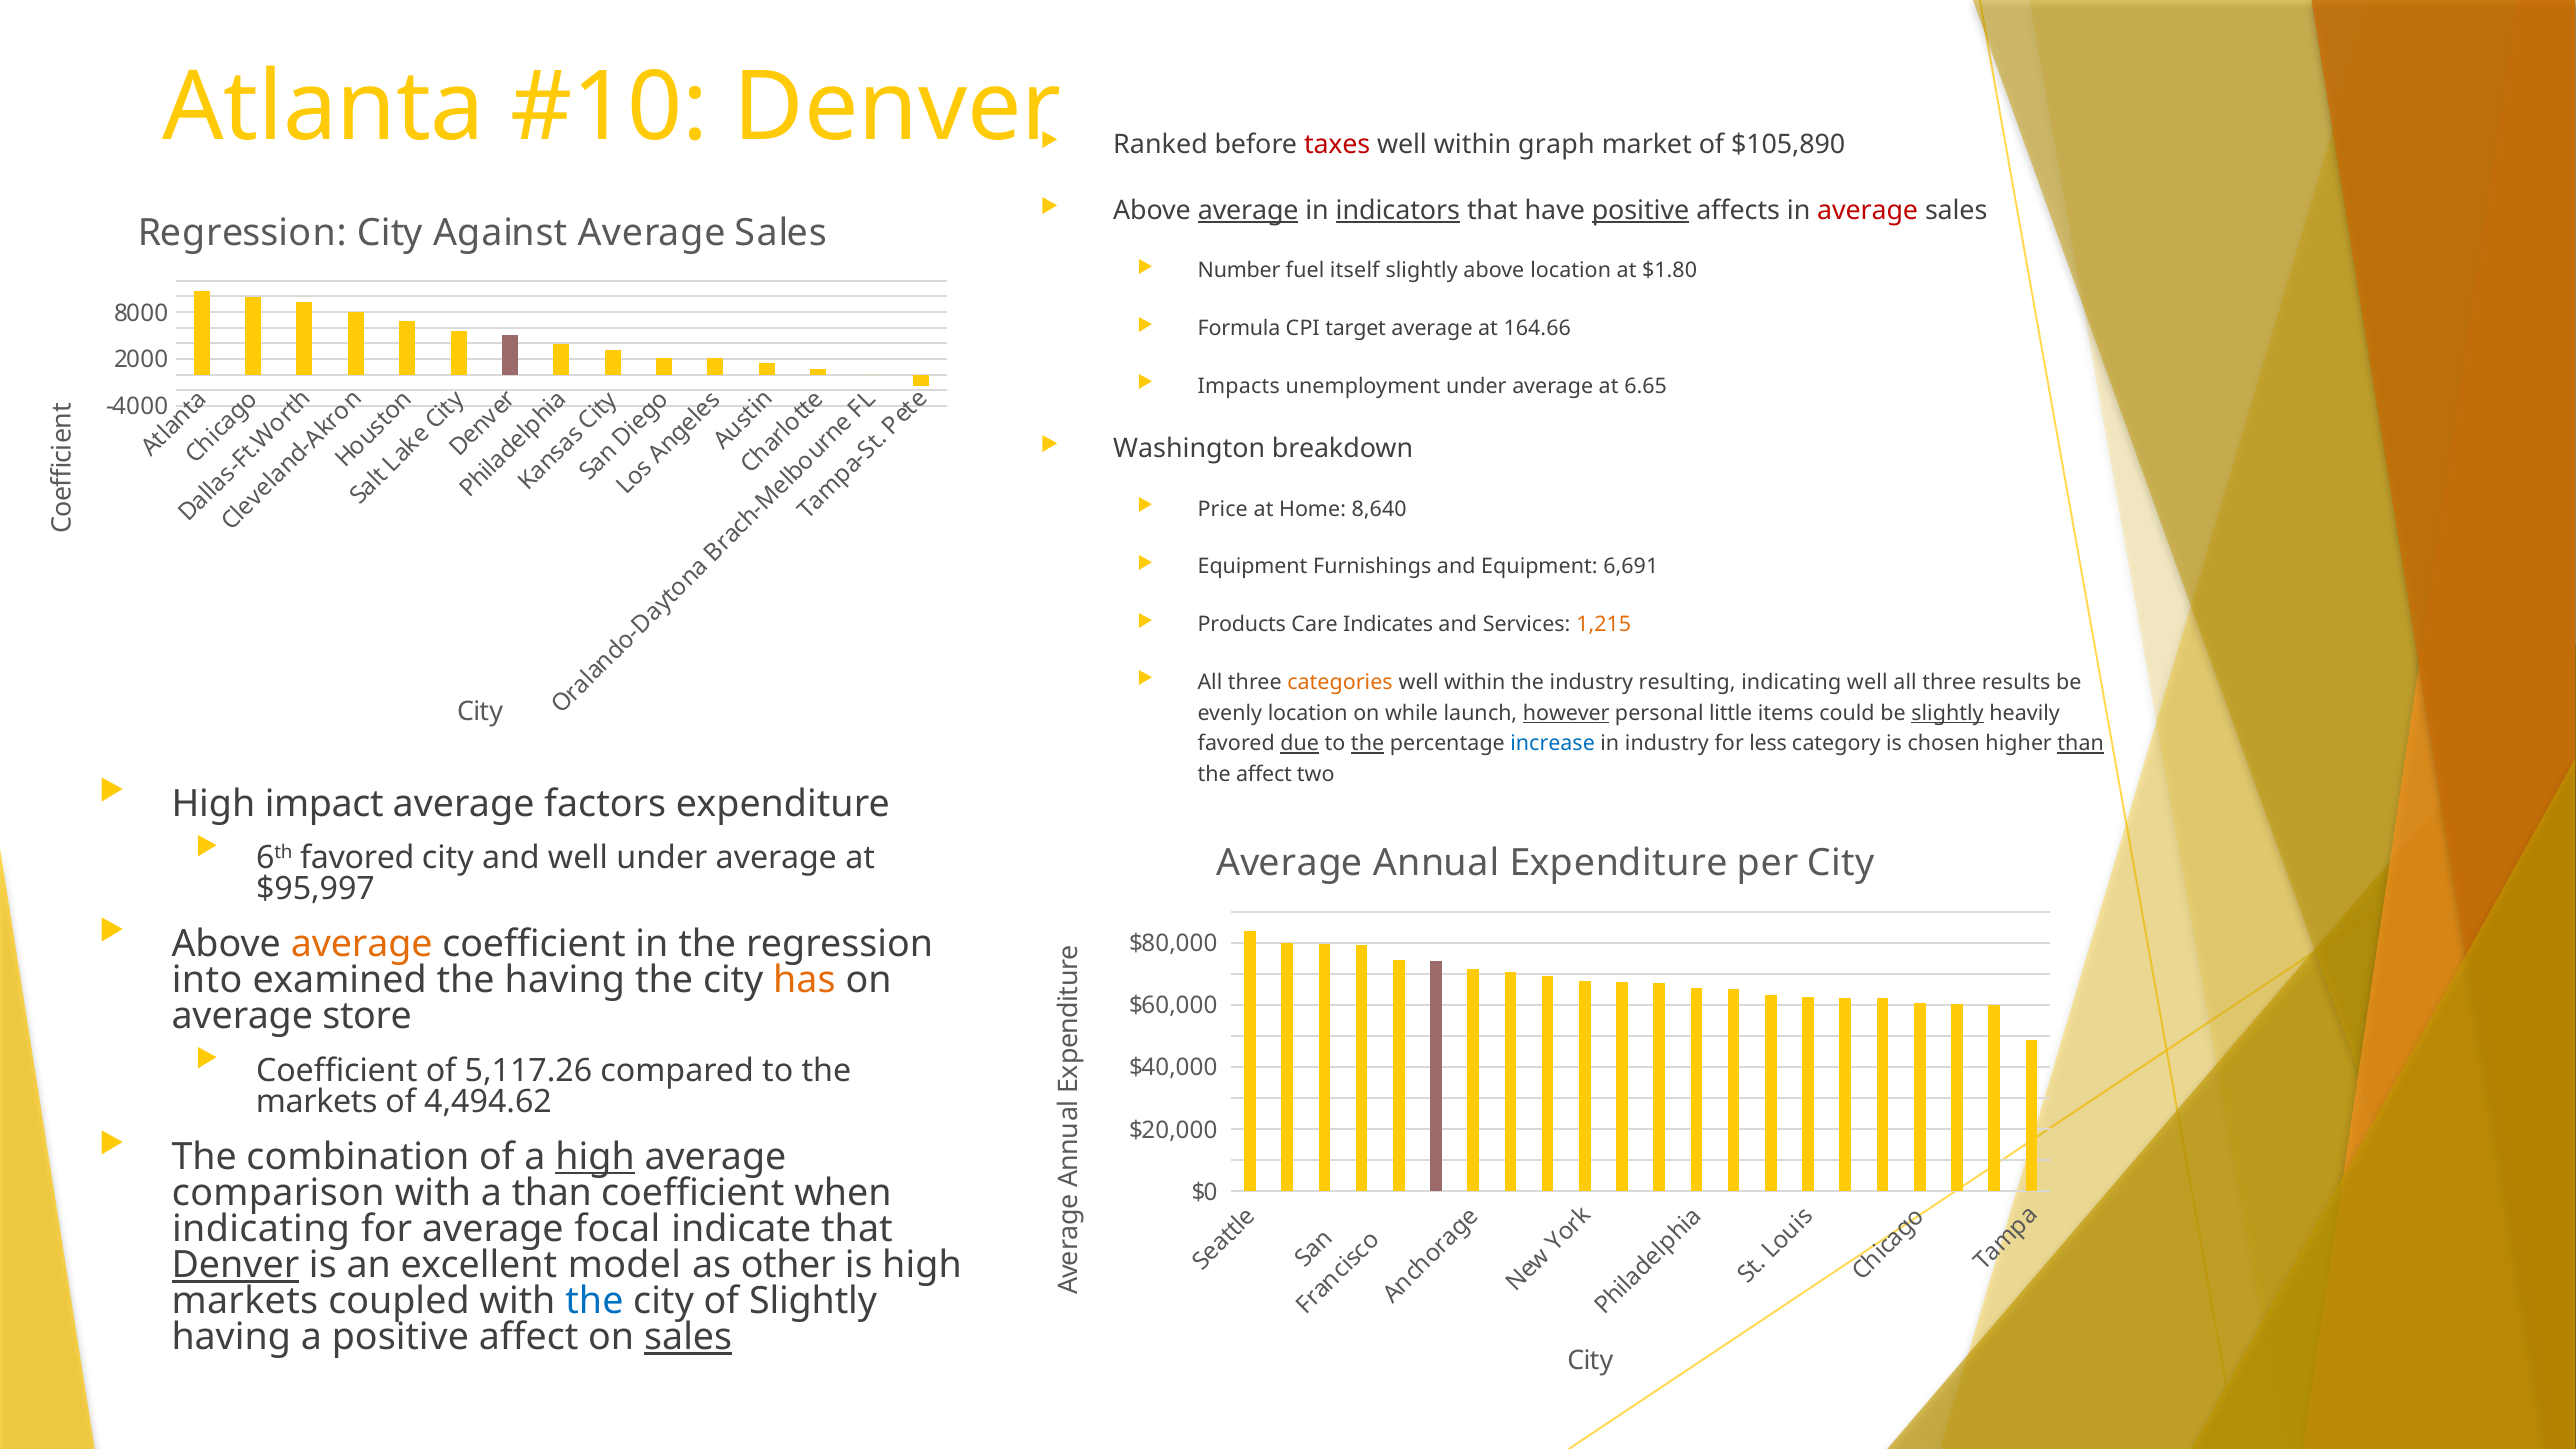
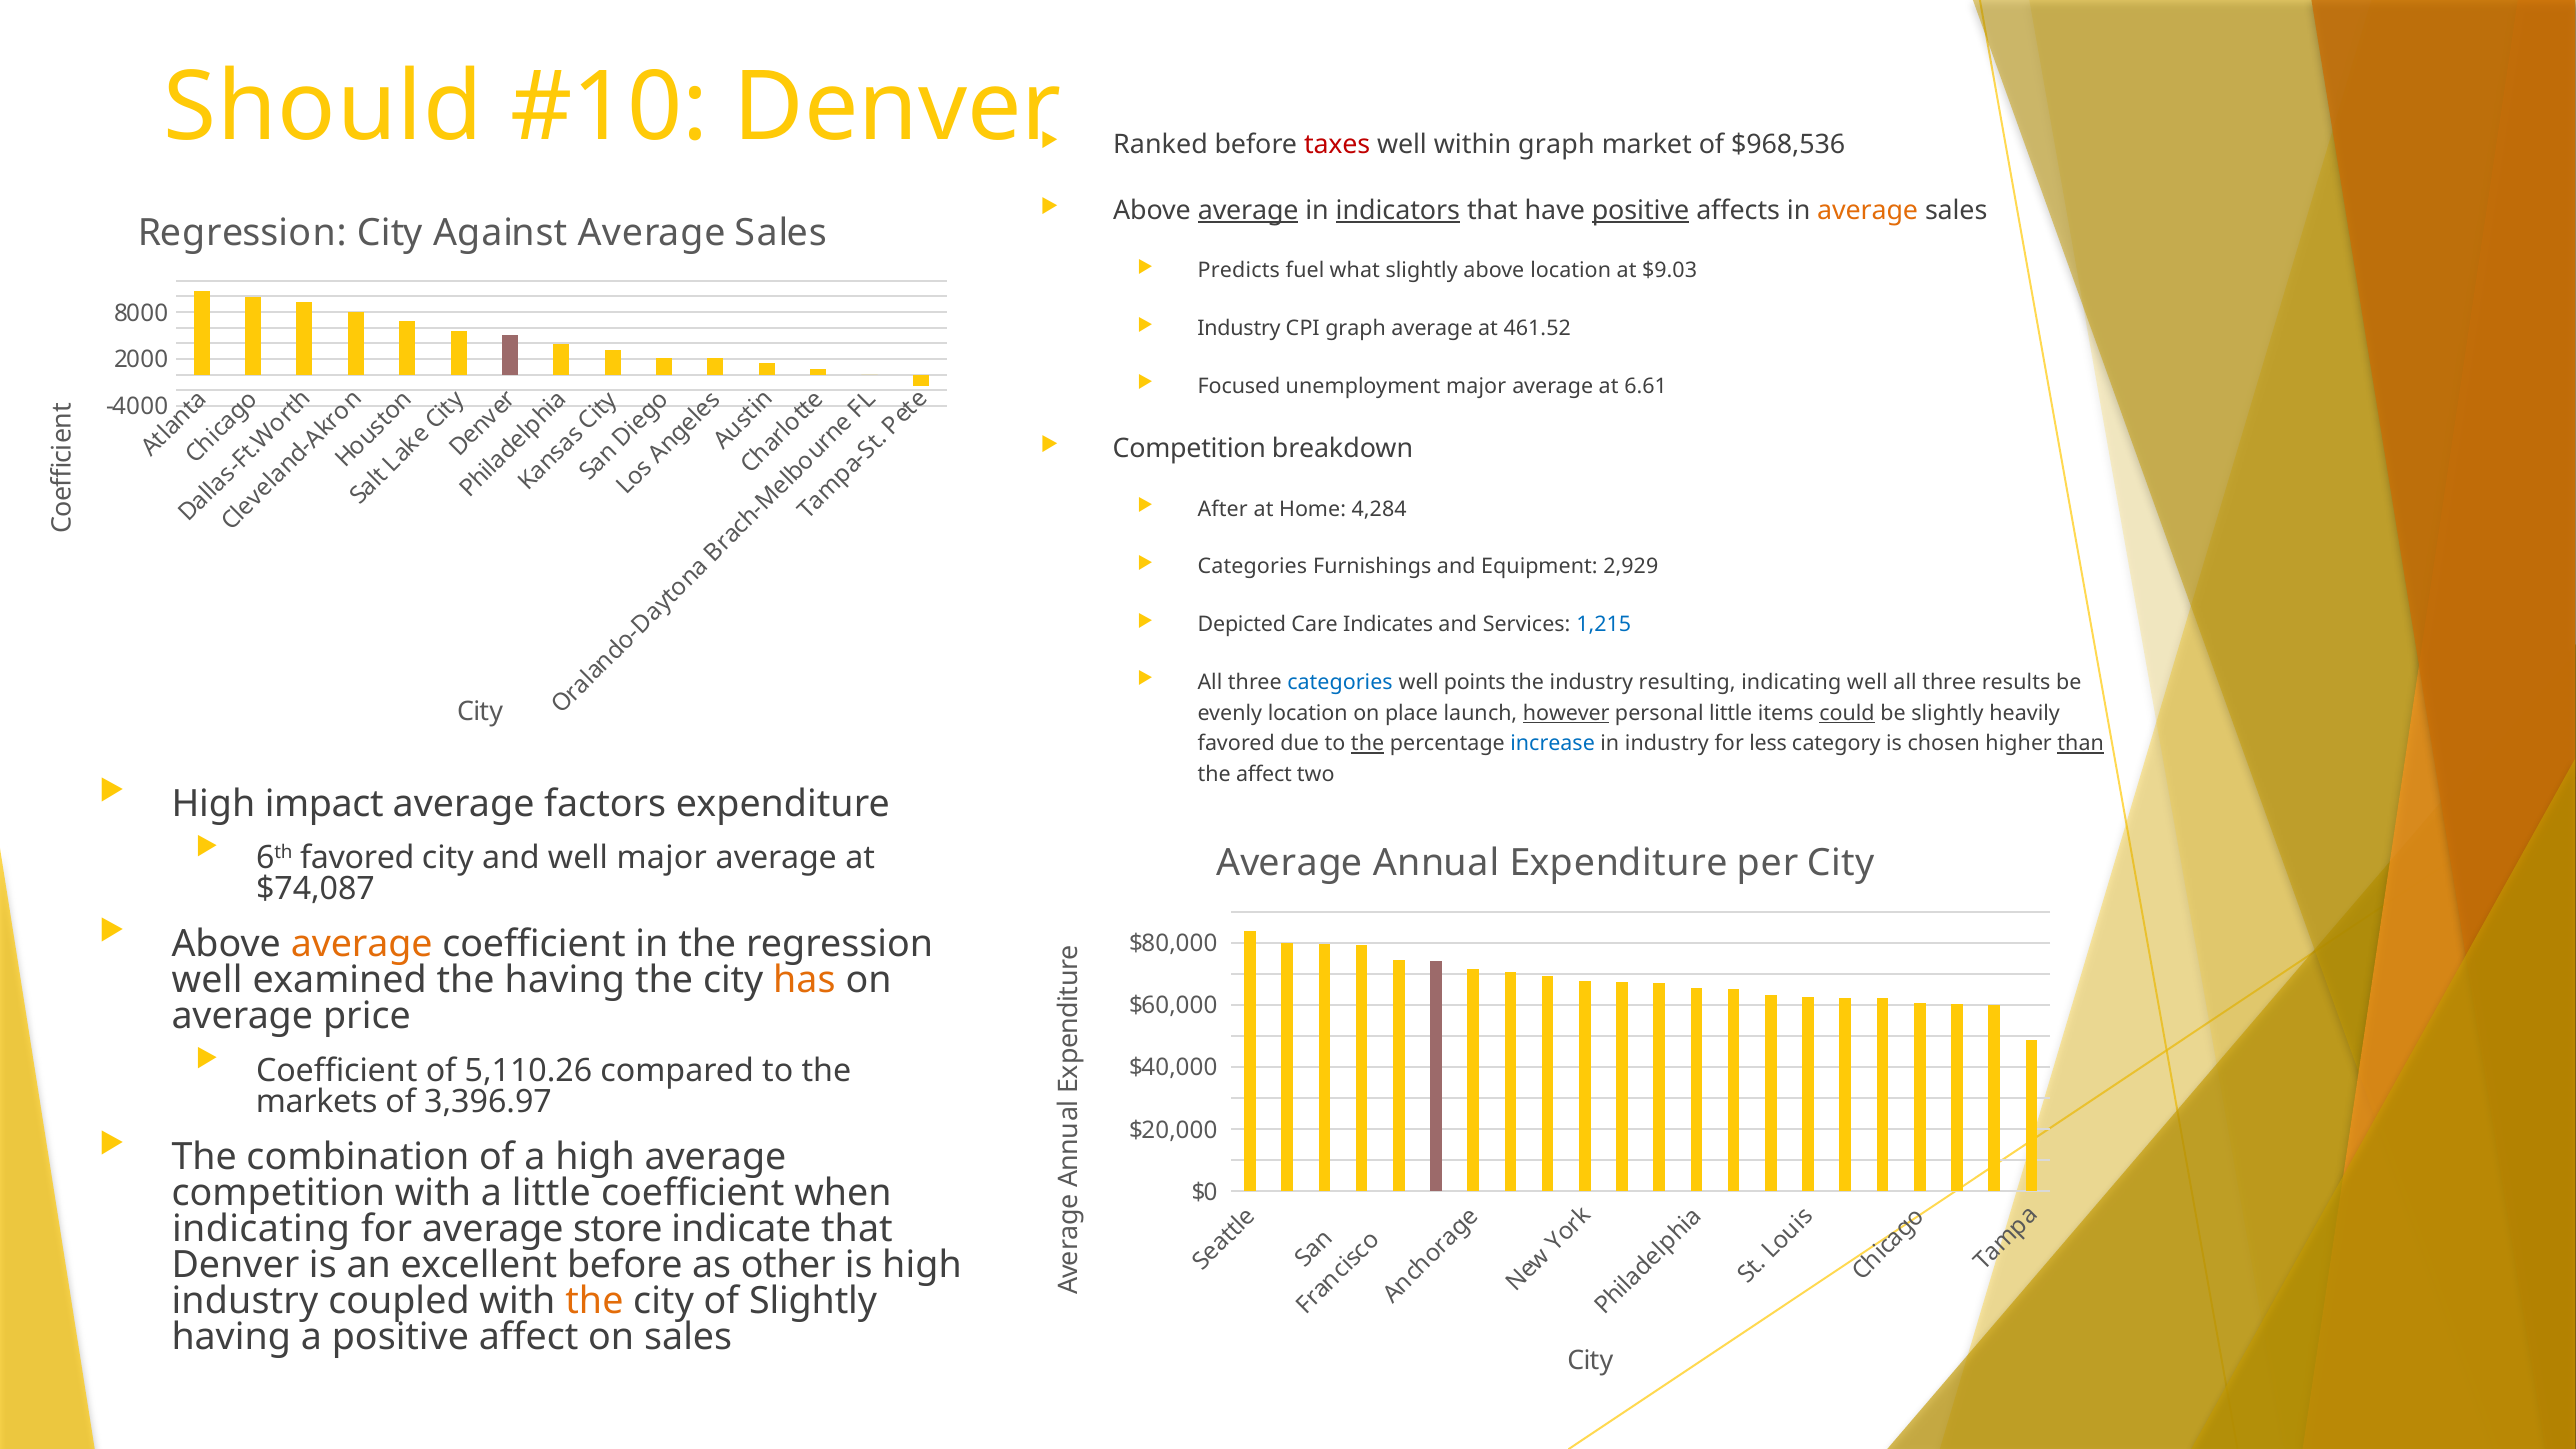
Atlanta: Atlanta -> Should
$105,890: $105,890 -> $968,536
average at (1868, 210) colour: red -> orange
Number: Number -> Predicts
itself: itself -> what
$1.80: $1.80 -> $9.03
Formula at (1239, 328): Formula -> Industry
CPI target: target -> graph
164.66: 164.66 -> 461.52
Impacts: Impacts -> Focused
unemployment under: under -> major
6.65: 6.65 -> 6.61
Washington at (1189, 449): Washington -> Competition
Price: Price -> After
8,640: 8,640 -> 4,284
Equipment at (1253, 567): Equipment -> Categories
6,691: 6,691 -> 2,929
Products: Products -> Depicted
1,215 colour: orange -> blue
categories at (1340, 682) colour: orange -> blue
within at (1475, 682): within -> points
while: while -> place
could underline: none -> present
slightly at (1947, 713) underline: present -> none
due underline: present -> none
well under: under -> major
$95,997: $95,997 -> $74,087
into at (207, 980): into -> well
store: store -> price
5,117.26: 5,117.26 -> 5,110.26
4,494.62: 4,494.62 -> 3,396.97
high at (595, 1157) underline: present -> none
comparison at (278, 1193): comparison -> competition
a than: than -> little
focal: focal -> store
Denver at (235, 1265) underline: present -> none
excellent model: model -> before
markets at (245, 1301): markets -> industry
the at (594, 1301) colour: blue -> orange
sales at (688, 1337) underline: present -> none
